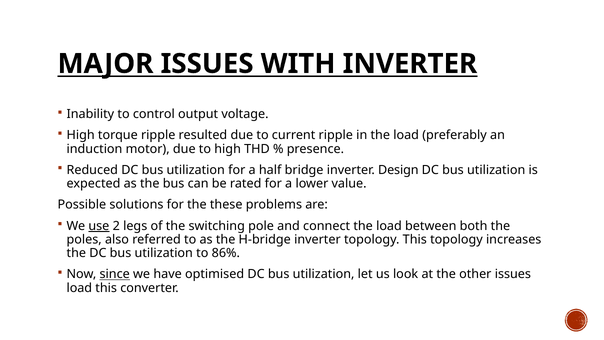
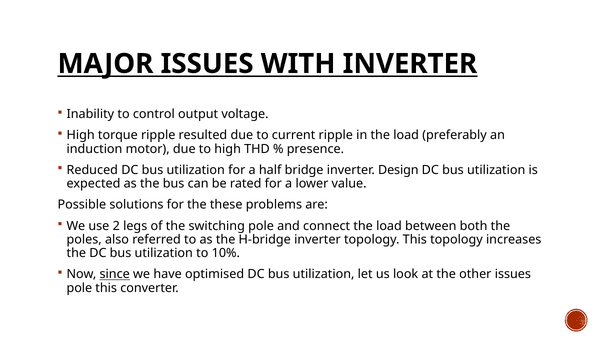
use underline: present -> none
86%: 86% -> 10%
load at (79, 288): load -> pole
